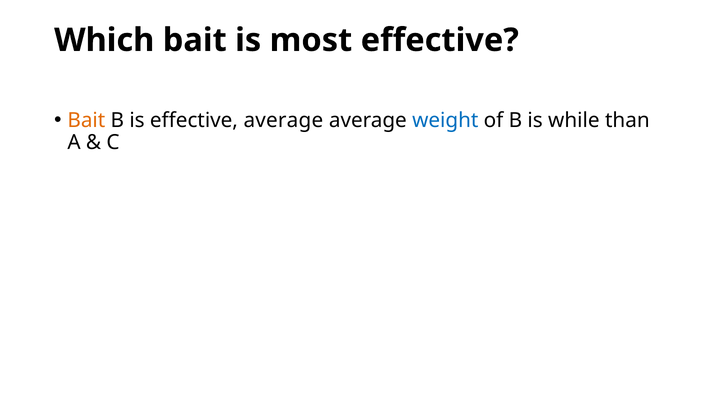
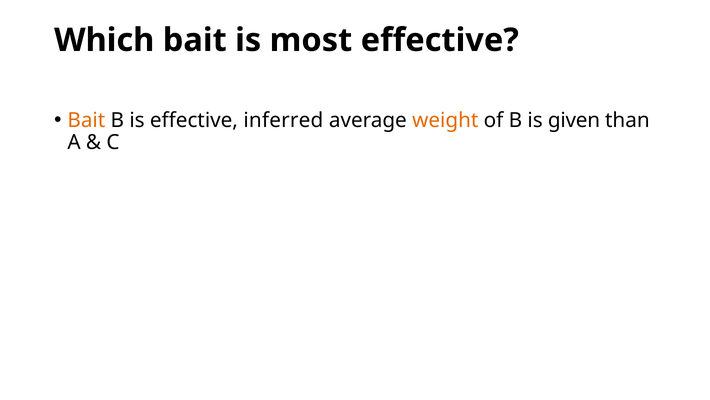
effective average: average -> inferred
weight colour: blue -> orange
while: while -> given
